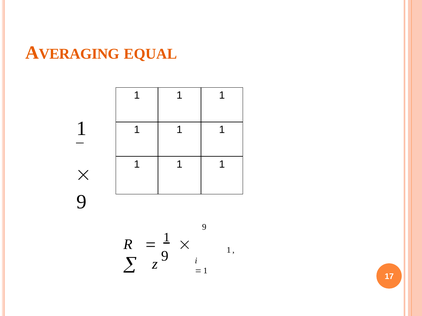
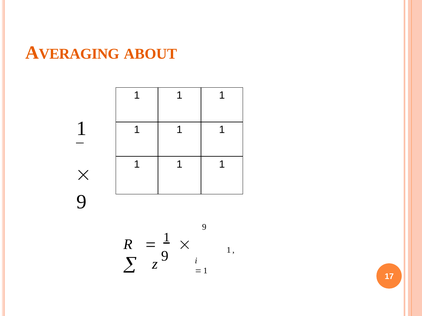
EQUAL: EQUAL -> ABOUT
